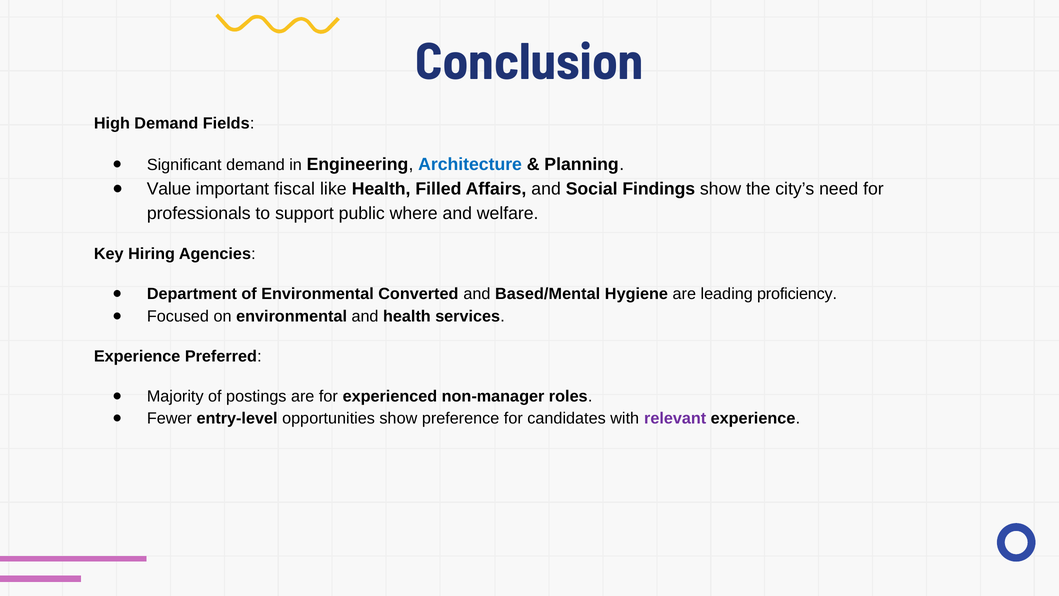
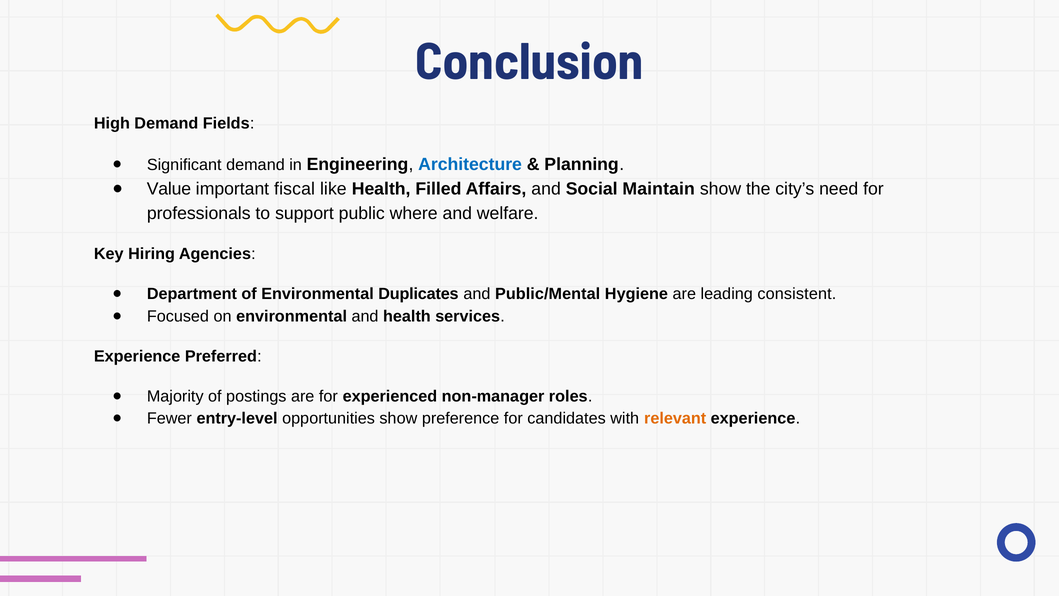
Findings: Findings -> Maintain
Converted: Converted -> Duplicates
Based/Mental: Based/Mental -> Public/Mental
proficiency: proficiency -> consistent
relevant colour: purple -> orange
